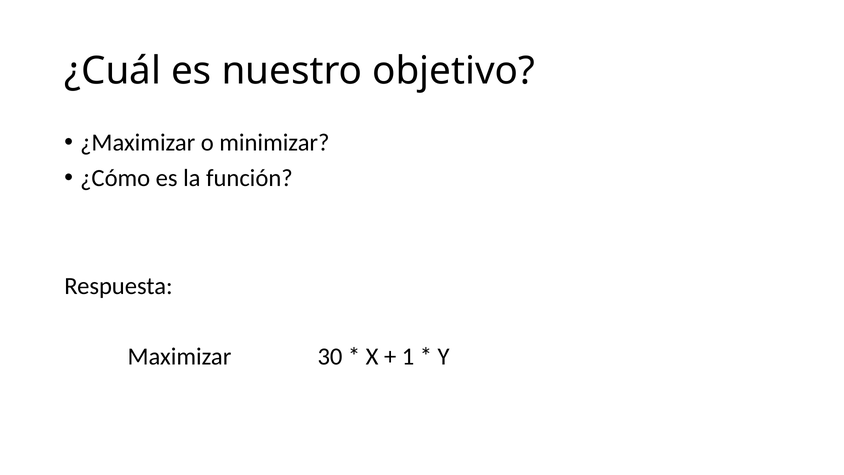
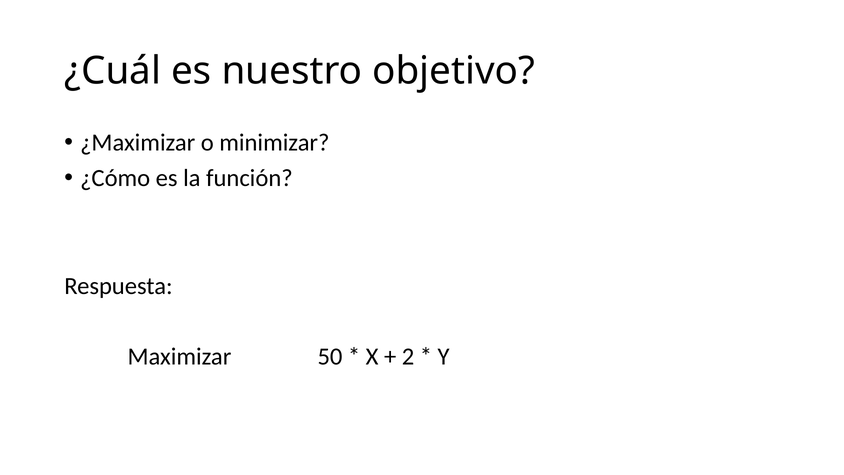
30: 30 -> 50
1: 1 -> 2
